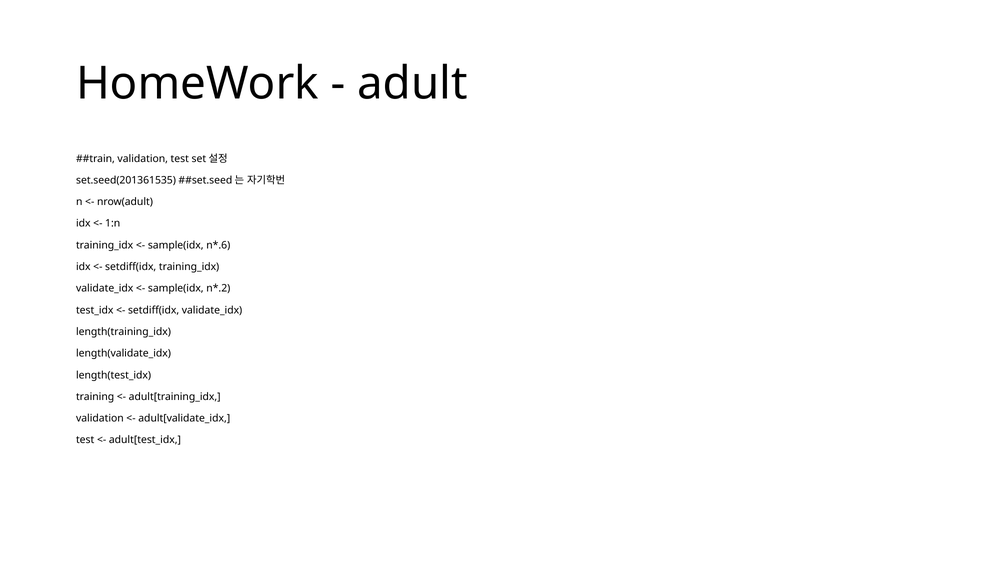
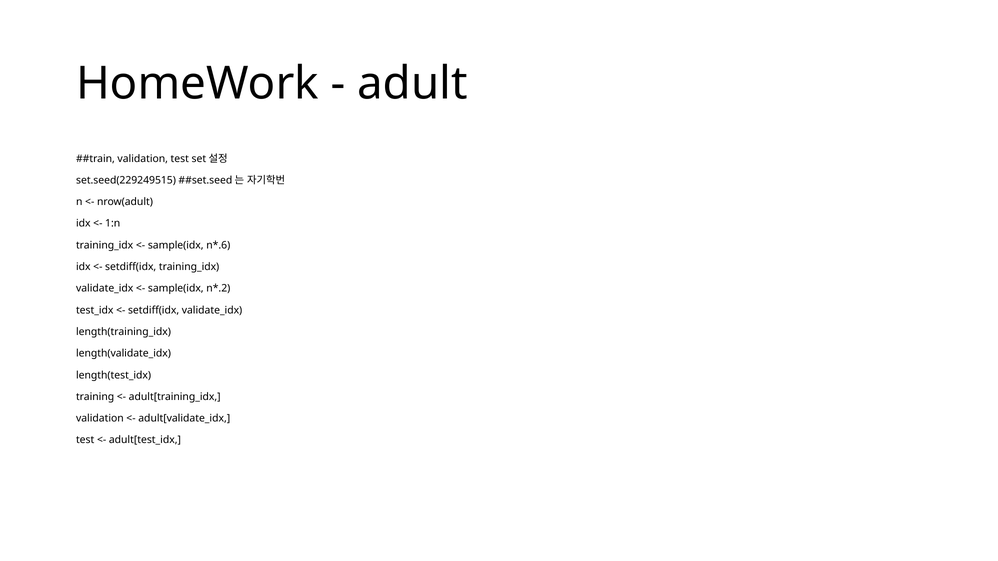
set.seed(201361535: set.seed(201361535 -> set.seed(229249515
